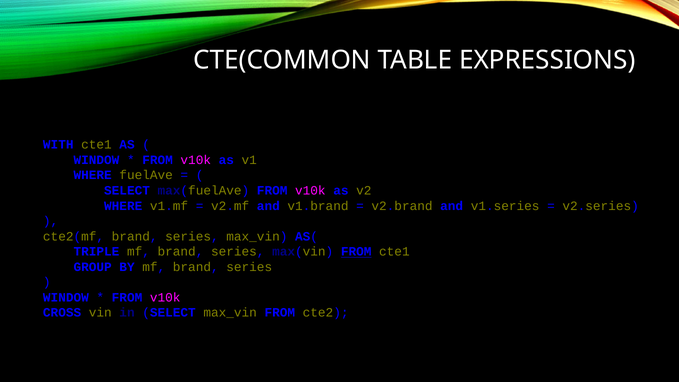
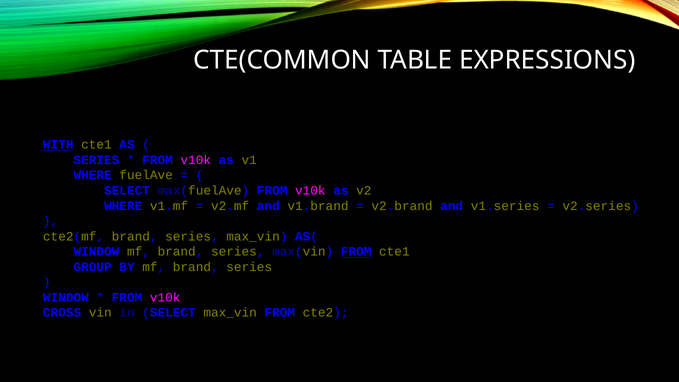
WITH underline: none -> present
WINDOW at (96, 160): WINDOW -> SERIES
TRIPLE at (96, 252): TRIPLE -> WINDOW
